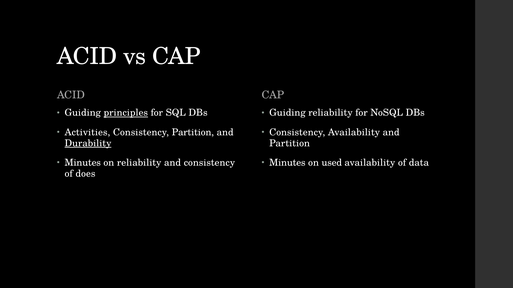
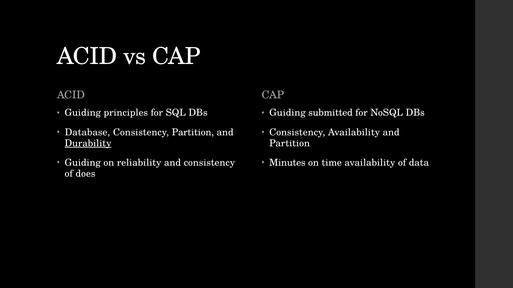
principles underline: present -> none
Guiding reliability: reliability -> submitted
Activities: Activities -> Database
Minutes at (83, 163): Minutes -> Guiding
used: used -> time
